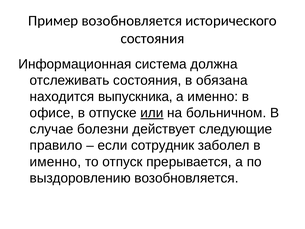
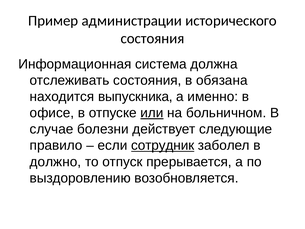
Пример возобновляется: возобновляется -> администрации
сотрудник underline: none -> present
именно at (55, 162): именно -> должно
